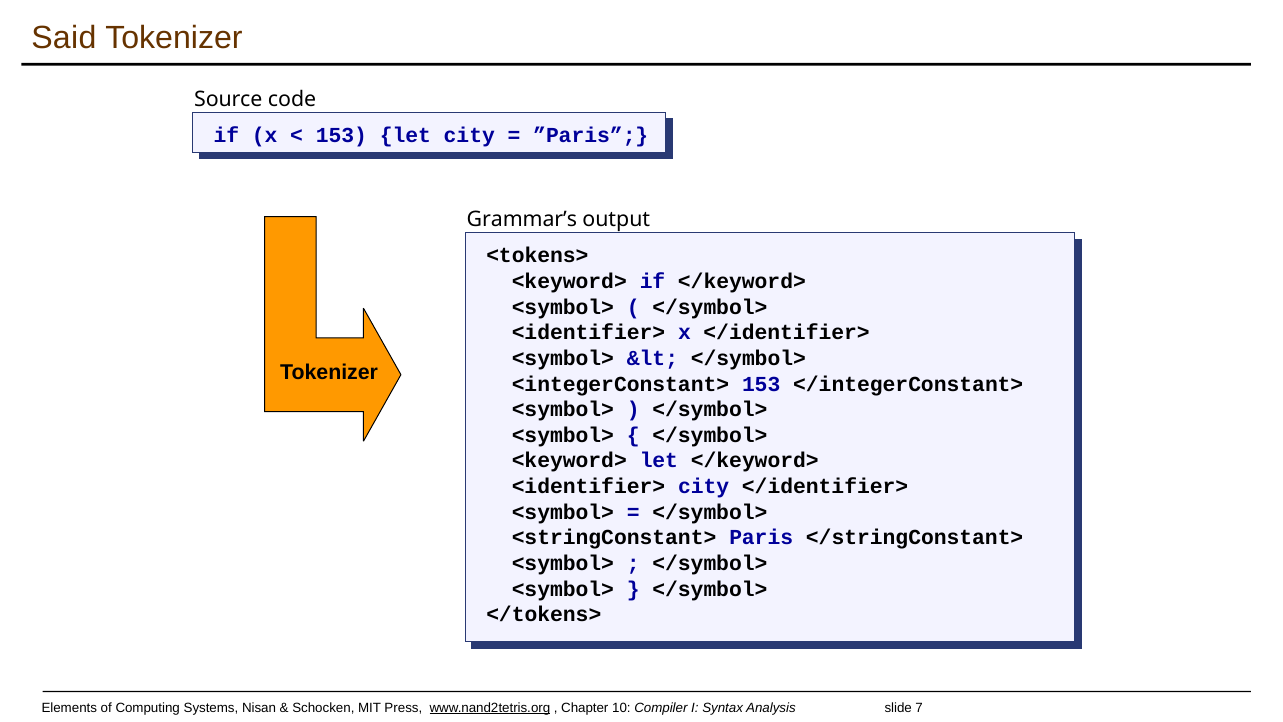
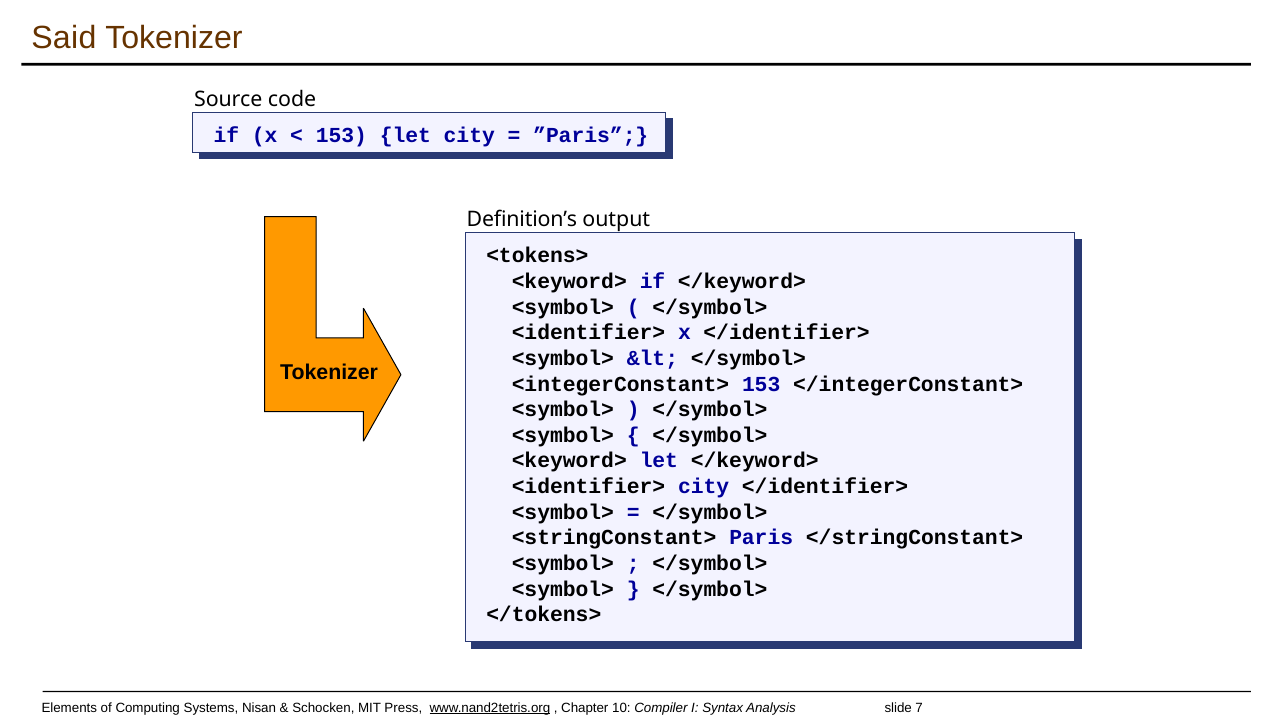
Grammar’s: Grammar’s -> Definition’s
